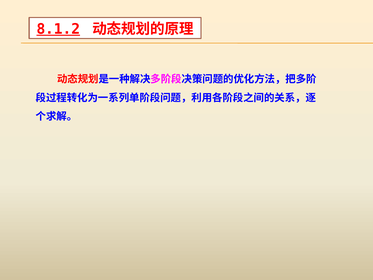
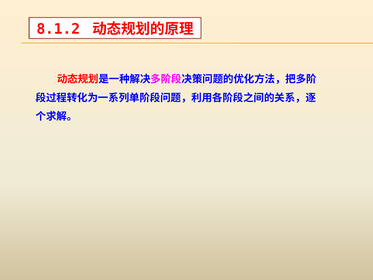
8.1.2 underline: present -> none
